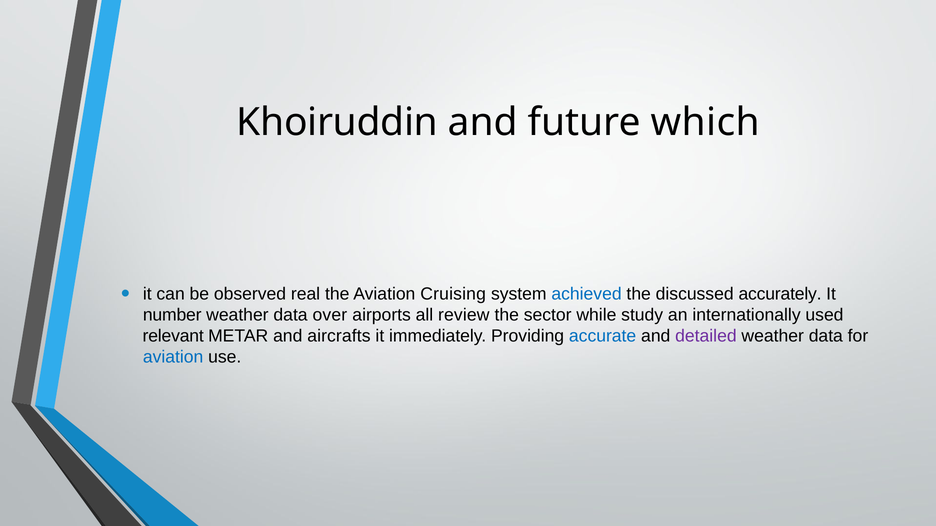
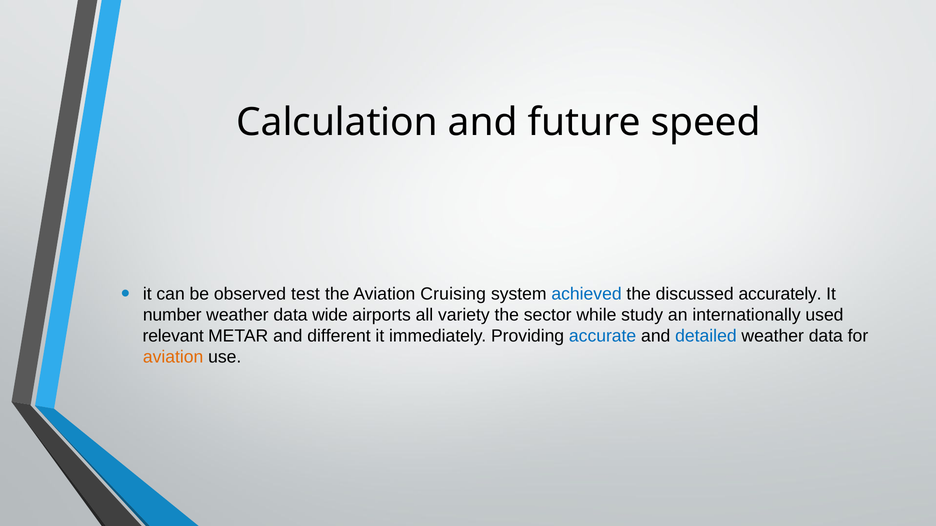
Khoiruddin: Khoiruddin -> Calculation
which: which -> speed
real: real -> test
over: over -> wide
review: review -> variety
aircrafts: aircrafts -> different
detailed colour: purple -> blue
aviation at (173, 357) colour: blue -> orange
